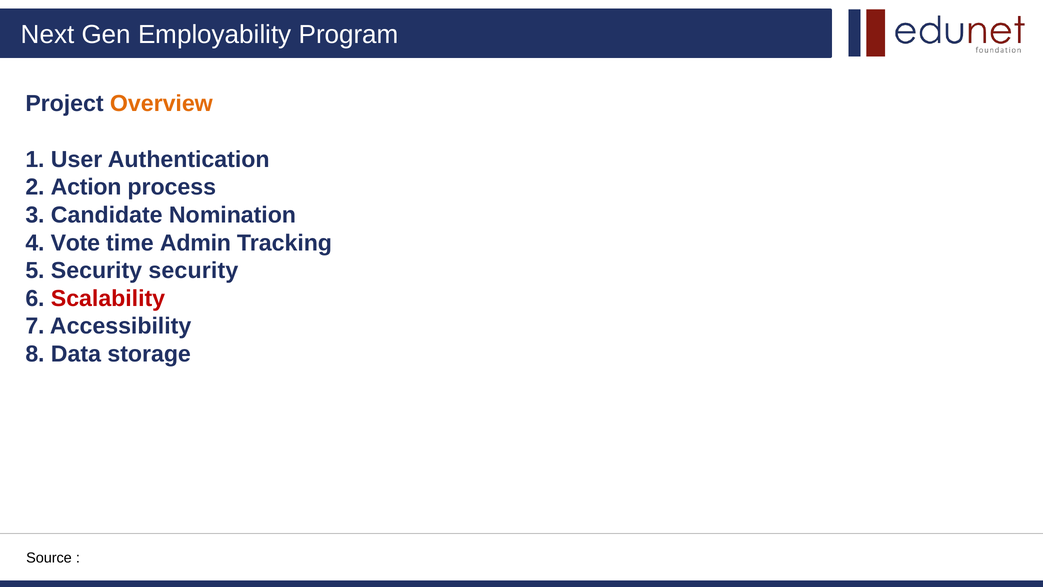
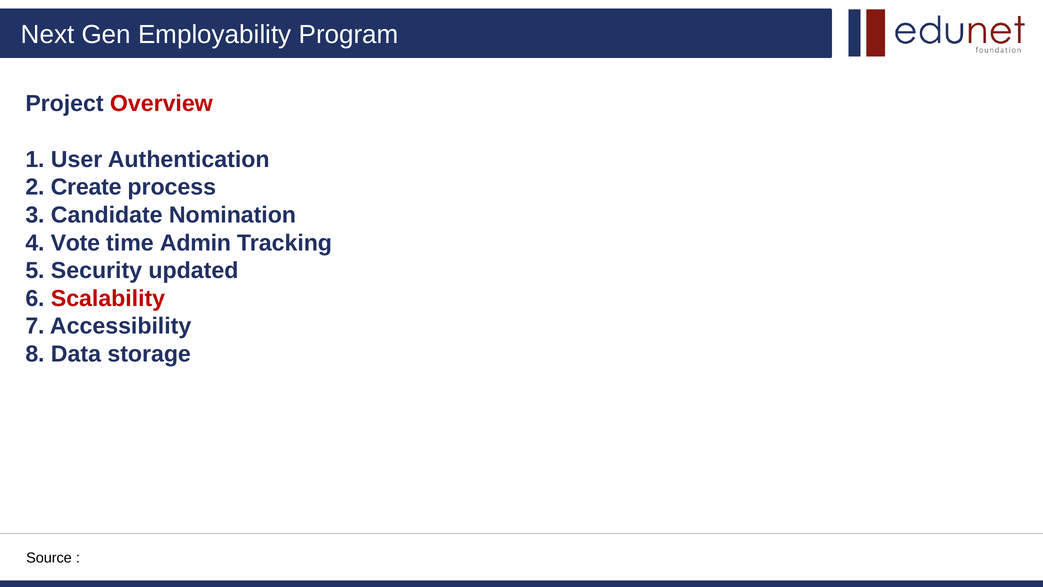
Overview colour: orange -> red
Action: Action -> Create
Security security: security -> updated
